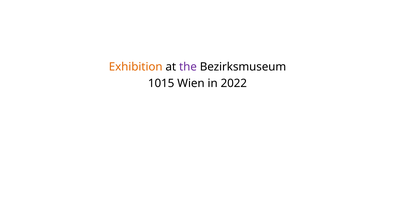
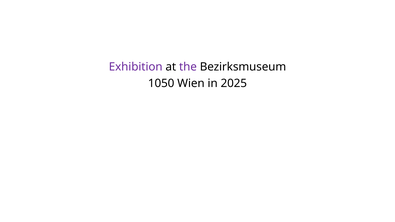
Exhibition colour: orange -> purple
1015: 1015 -> 1050
2022: 2022 -> 2025
